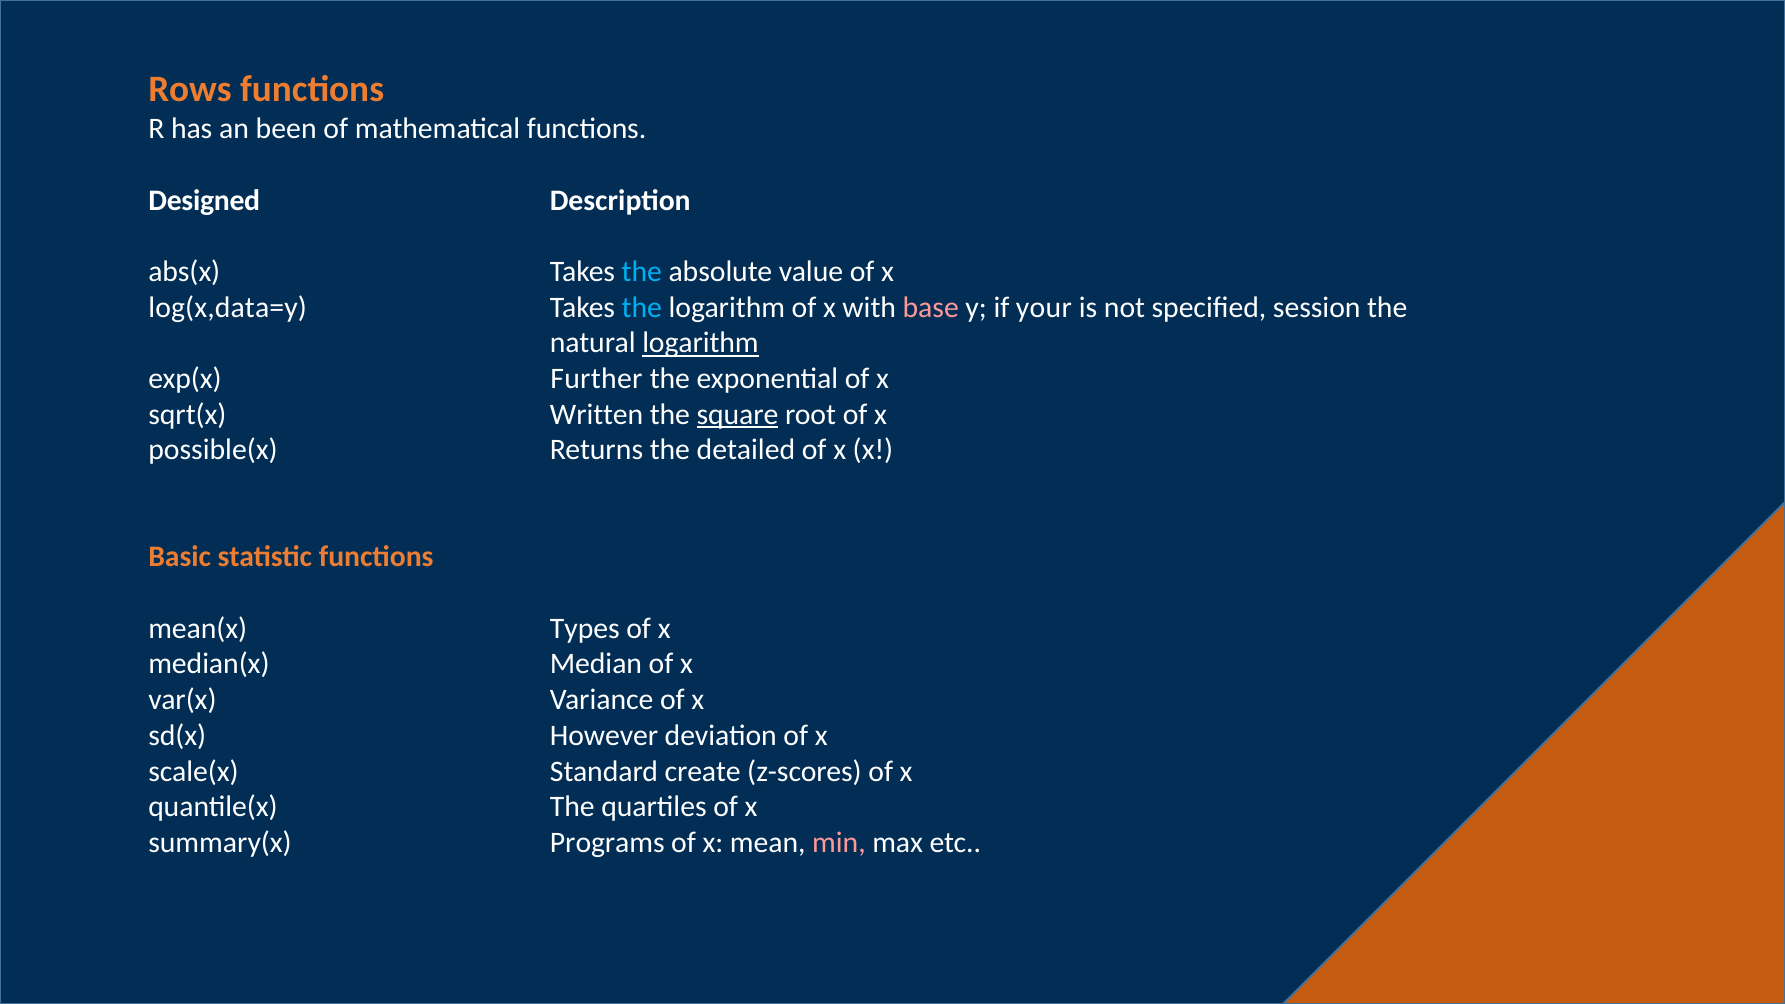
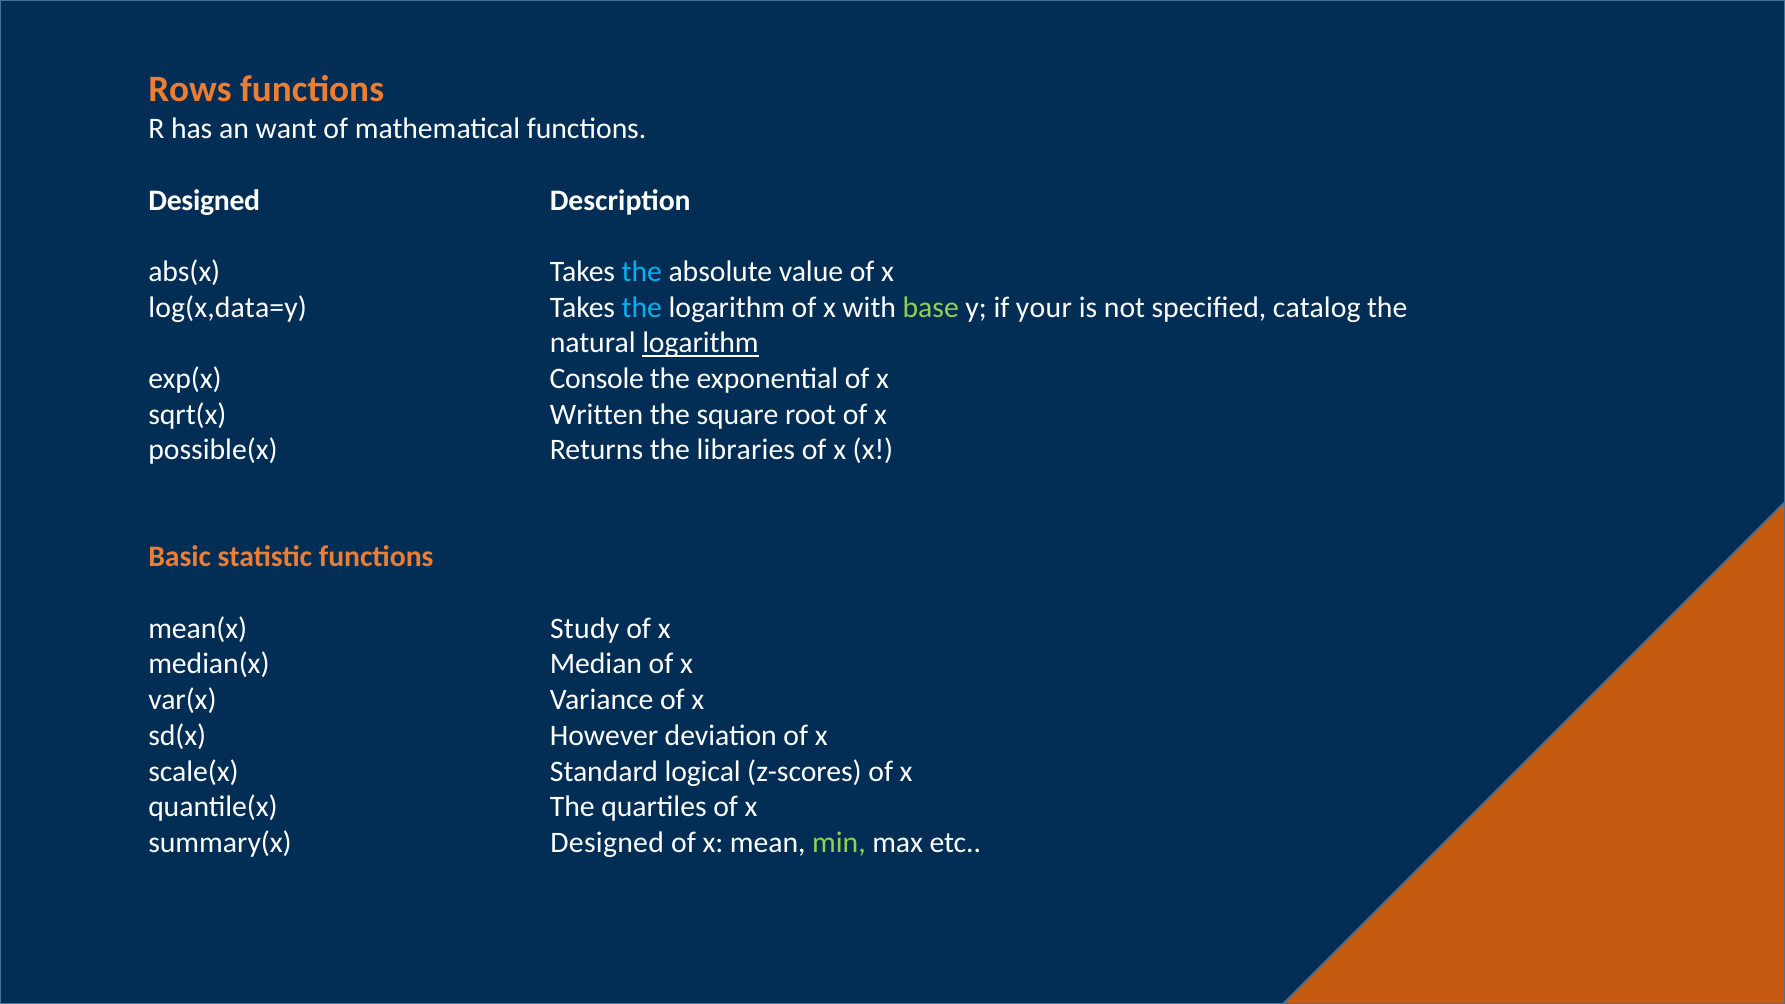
been: been -> want
base colour: pink -> light green
session: session -> catalog
Further: Further -> Console
square underline: present -> none
detailed: detailed -> libraries
Types: Types -> Study
create: create -> logical
summary(x Programs: Programs -> Designed
min colour: pink -> light green
